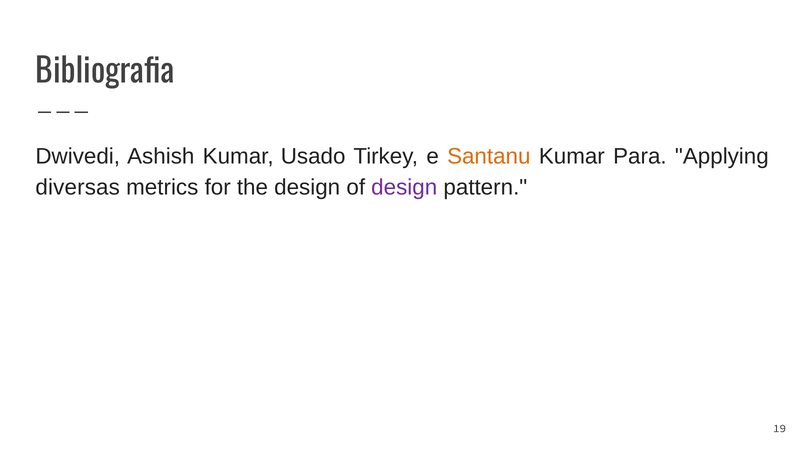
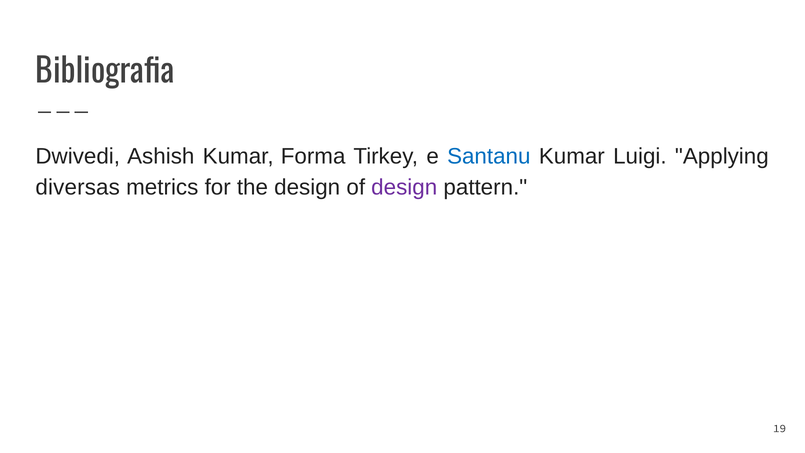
Usado: Usado -> Forma
Santanu colour: orange -> blue
Para: Para -> Luigi
